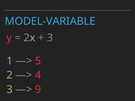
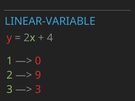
MODEL-VARIABLE: MODEL-VARIABLE -> LINEAR-VARIABLE
3 at (50, 38): 3 -> 4
5: 5 -> 0
4: 4 -> 9
9 at (38, 90): 9 -> 3
